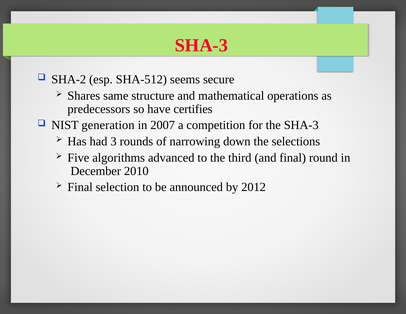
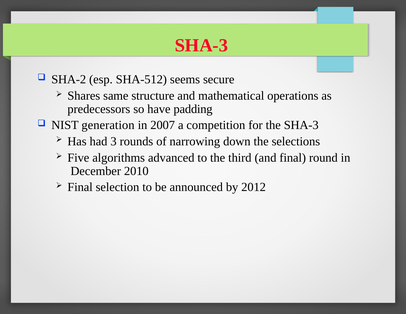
certifies: certifies -> padding
